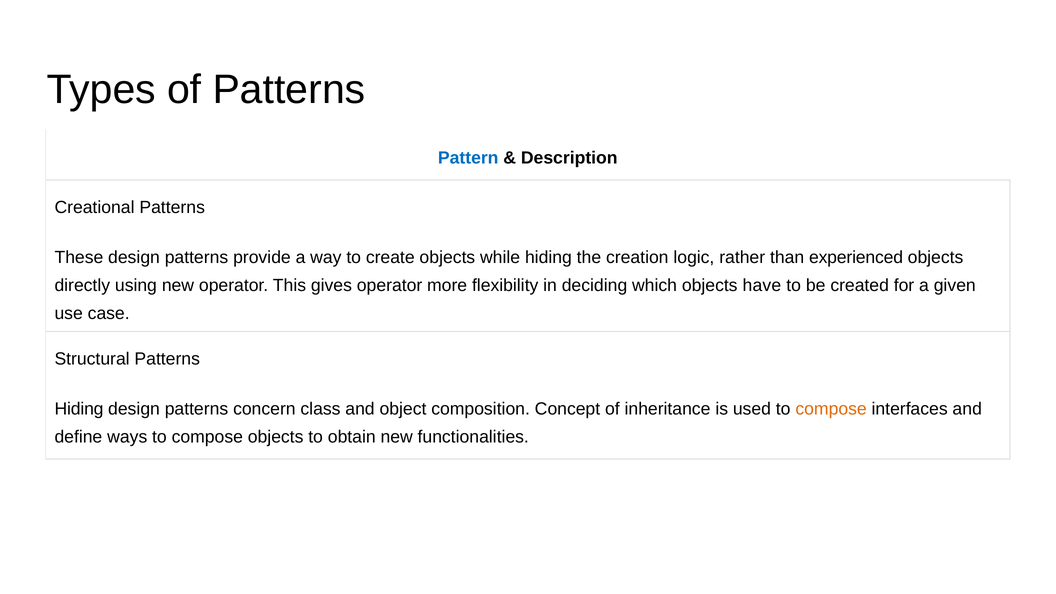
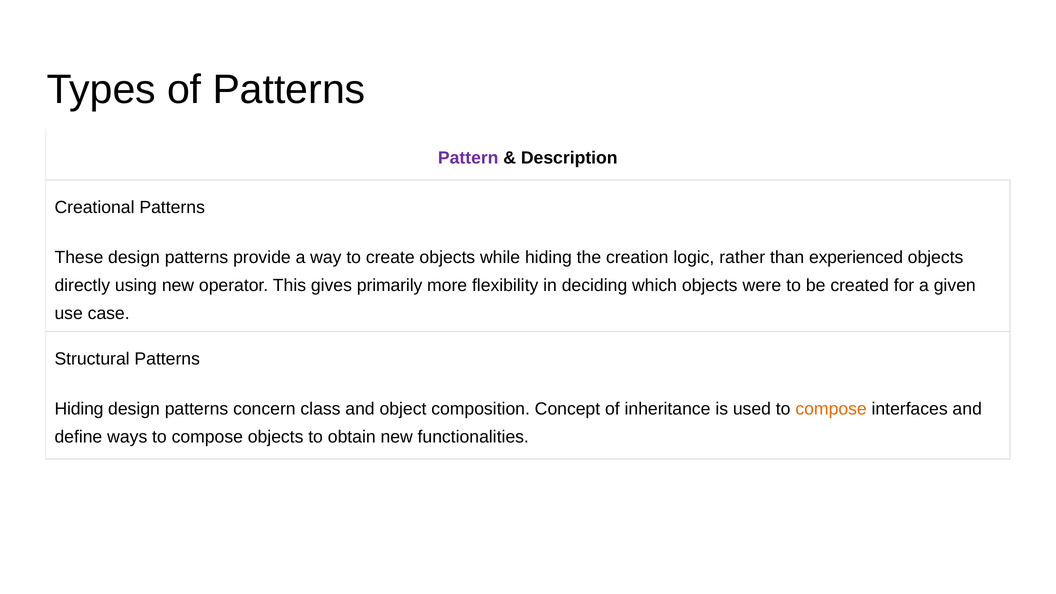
Pattern colour: blue -> purple
gives operator: operator -> primarily
have: have -> were
